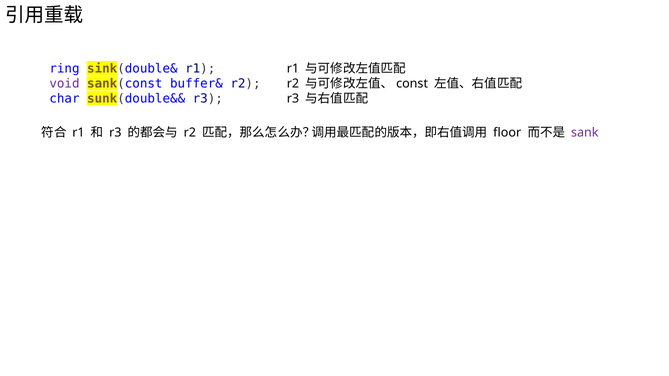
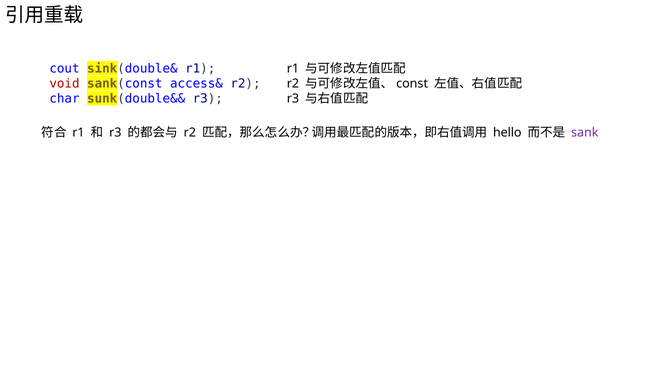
ring: ring -> cout
void colour: purple -> red
buffer&: buffer& -> access&
floor: floor -> hello
